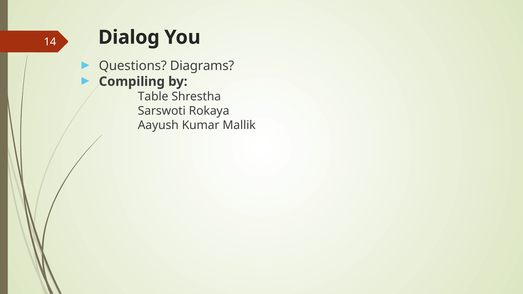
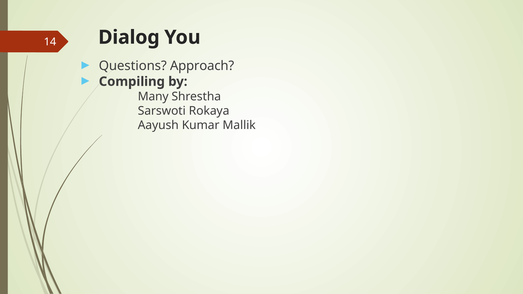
Diagrams: Diagrams -> Approach
Table: Table -> Many
